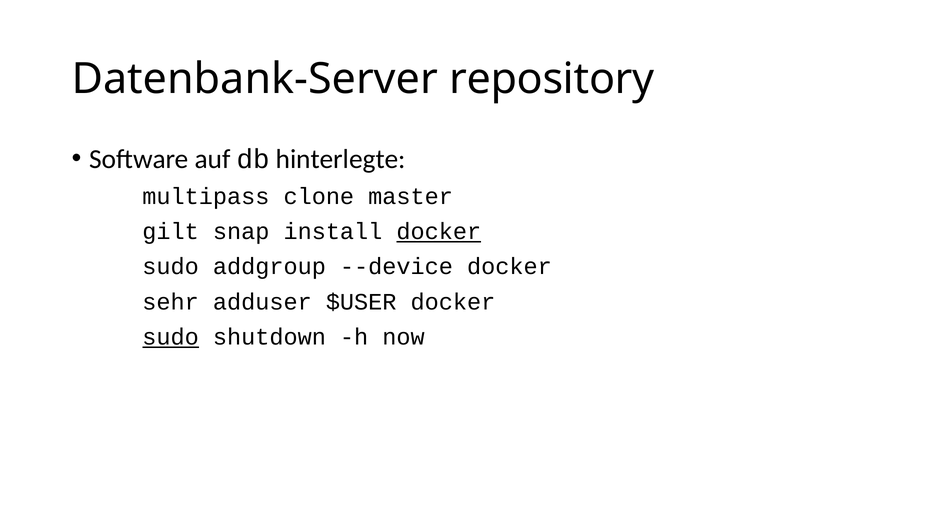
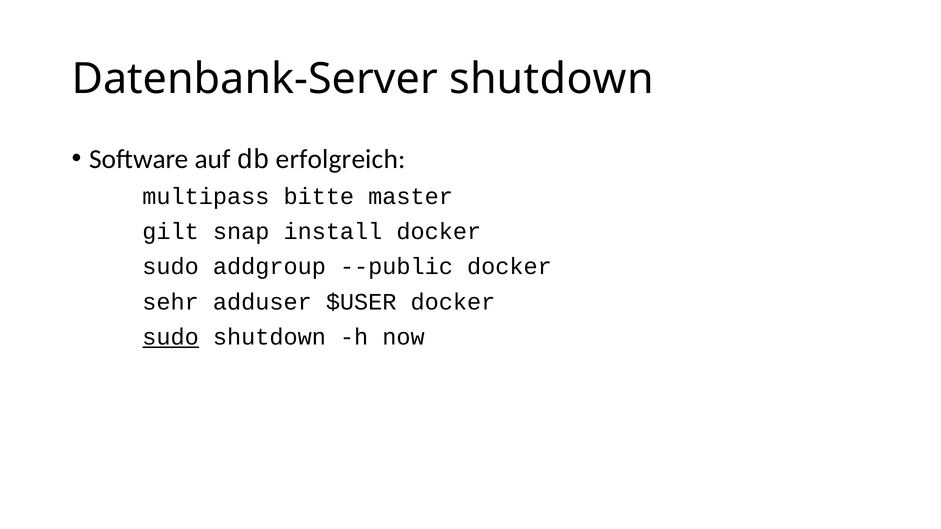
Datenbank-Server repository: repository -> shutdown
hinterlegte: hinterlegte -> erfolgreich
clone: clone -> bitte
docker at (439, 232) underline: present -> none
--device: --device -> --public
